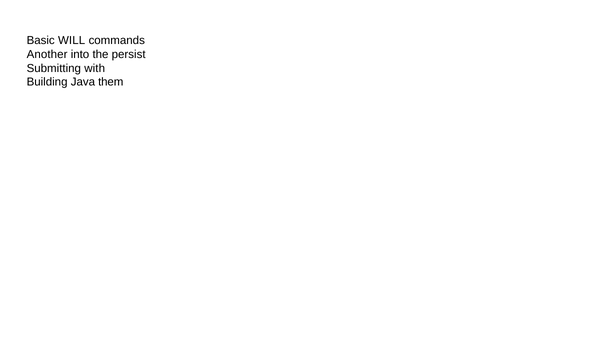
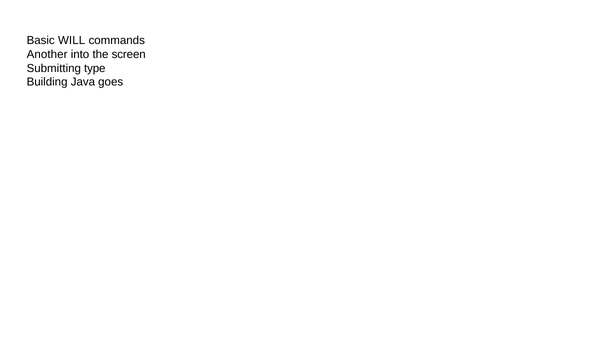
persist: persist -> screen
with: with -> type
them: them -> goes
